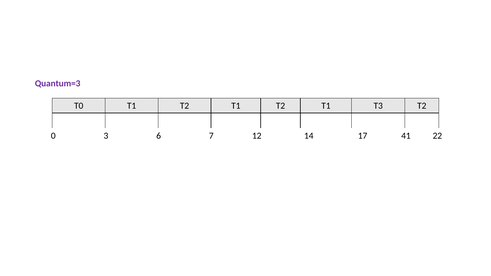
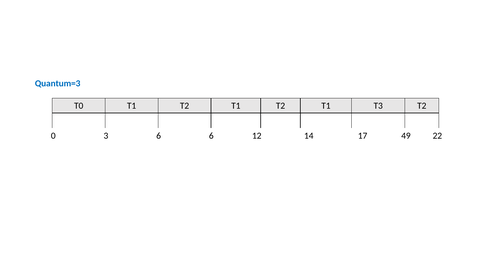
Quantum=3 colour: purple -> blue
6 7: 7 -> 6
41: 41 -> 49
